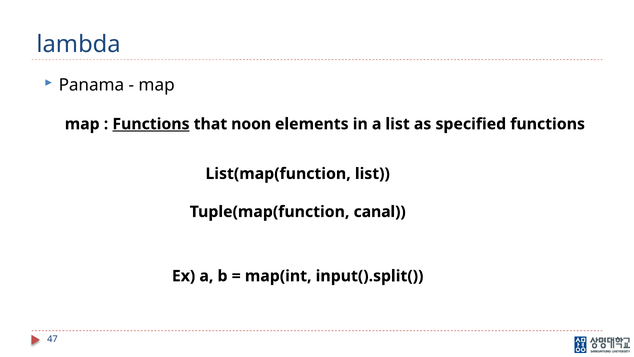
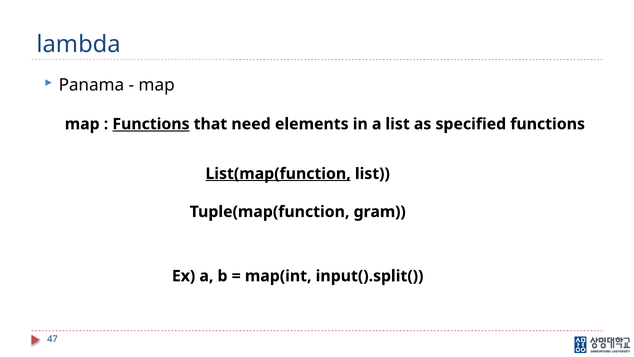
noon: noon -> need
List(map(function underline: none -> present
canal: canal -> gram
